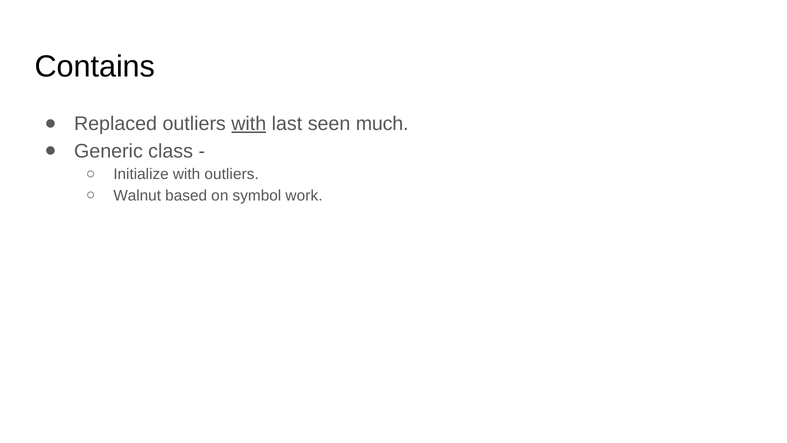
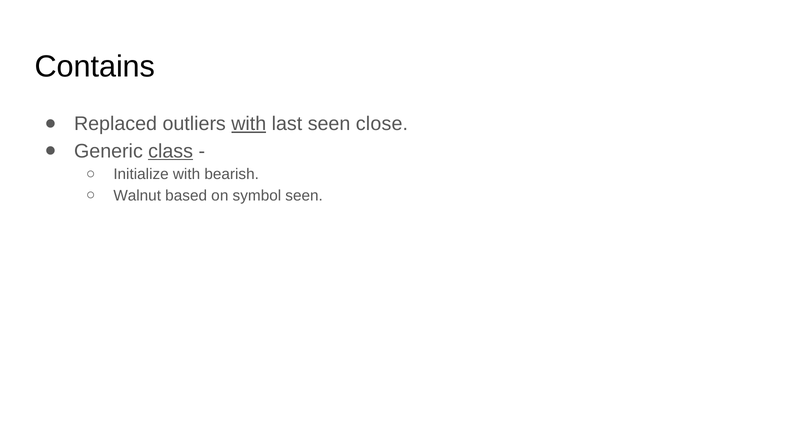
much: much -> close
class underline: none -> present
with outliers: outliers -> bearish
symbol work: work -> seen
